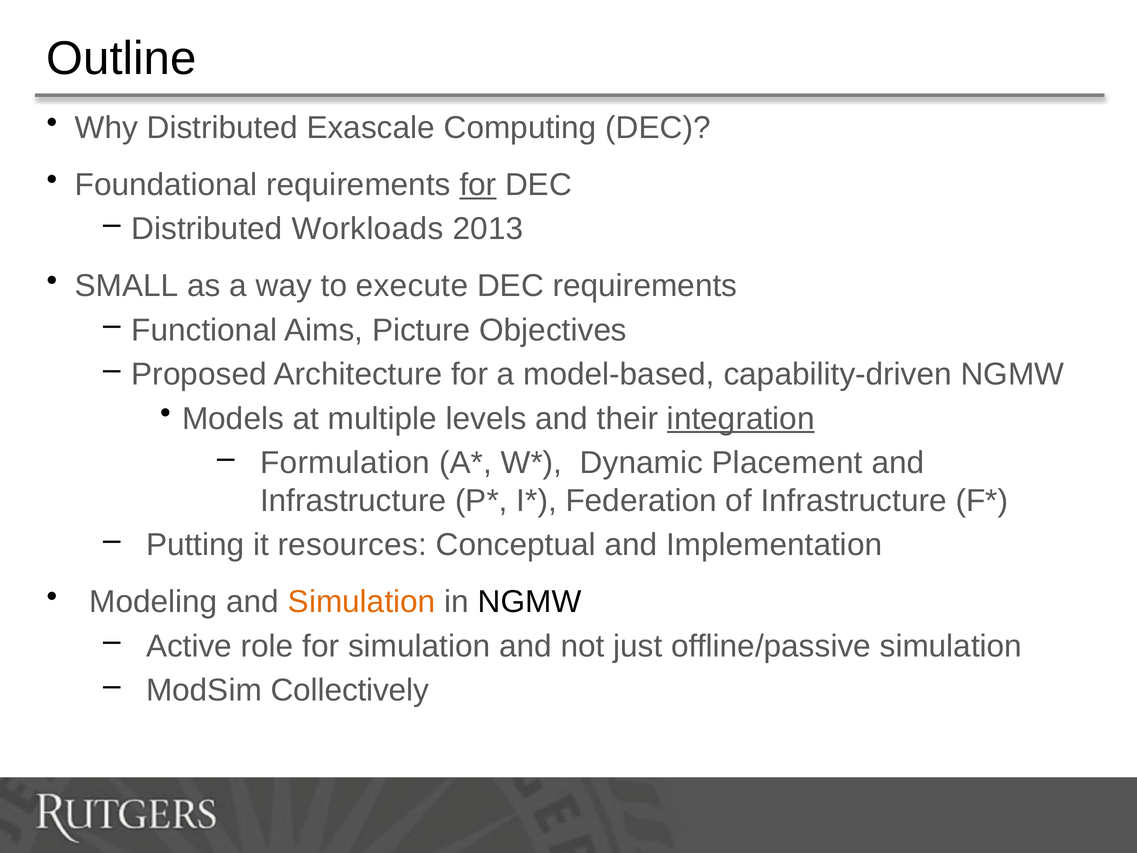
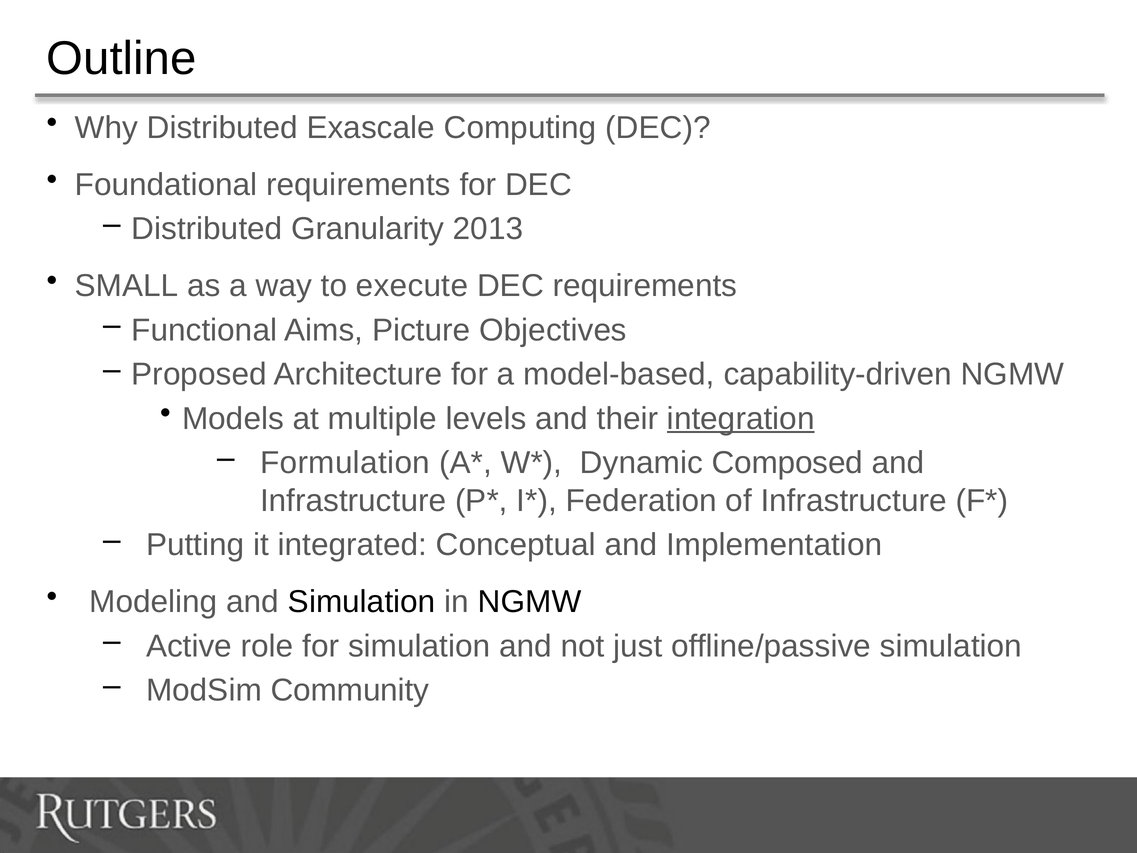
for at (478, 185) underline: present -> none
Workloads: Workloads -> Granularity
Placement: Placement -> Composed
resources: resources -> integrated
Simulation at (362, 602) colour: orange -> black
Collectively: Collectively -> Community
